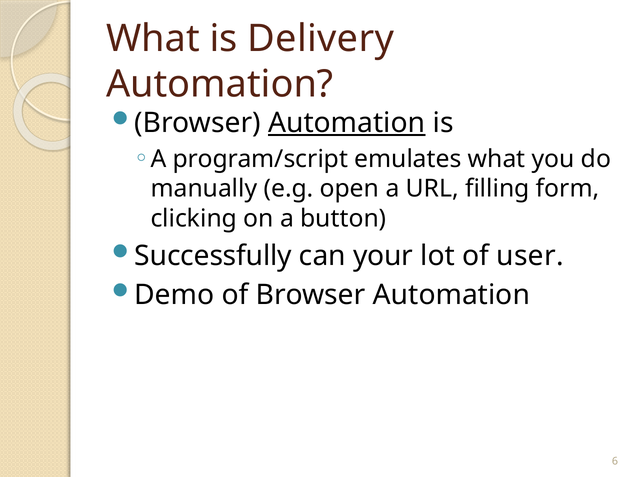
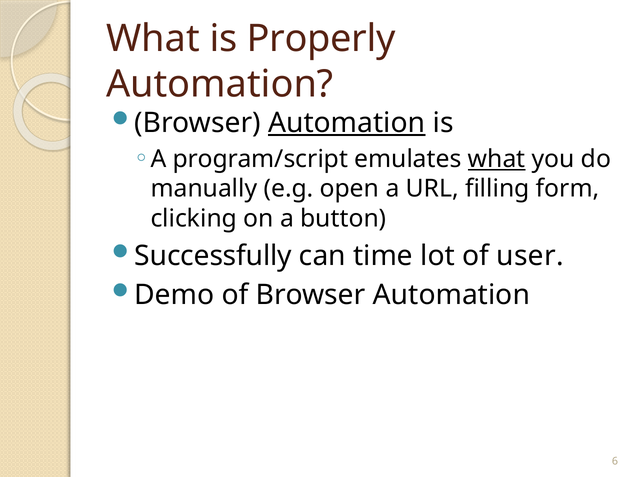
Delivery: Delivery -> Properly
what at (497, 159) underline: none -> present
your: your -> time
